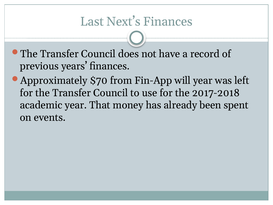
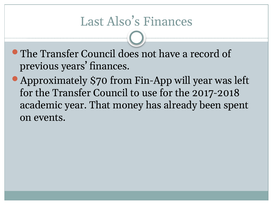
Next’s: Next’s -> Also’s
